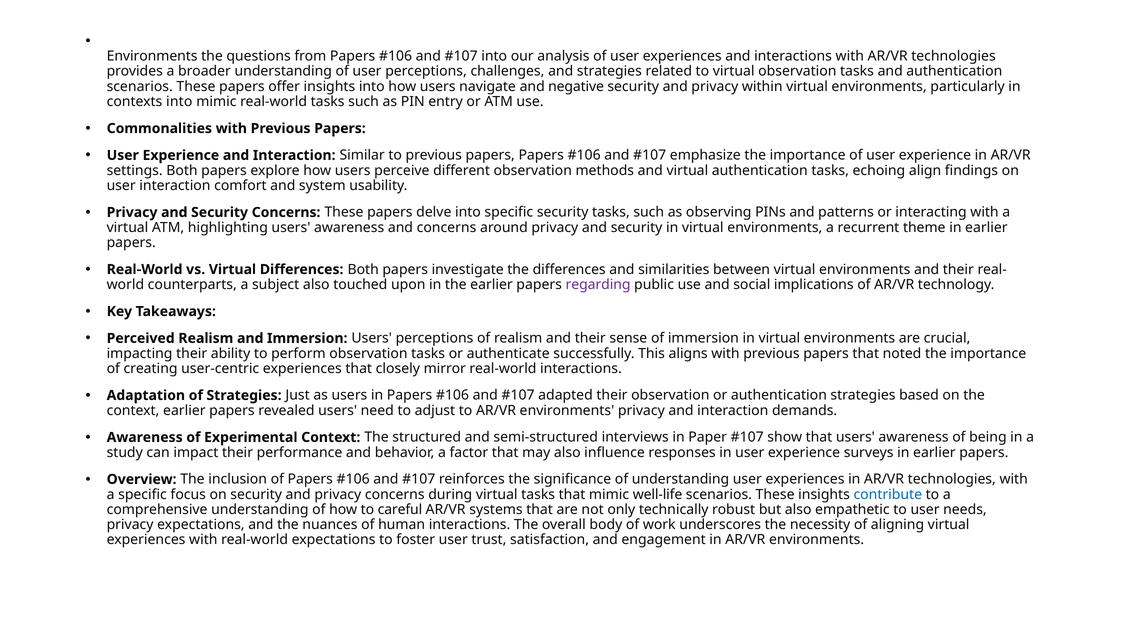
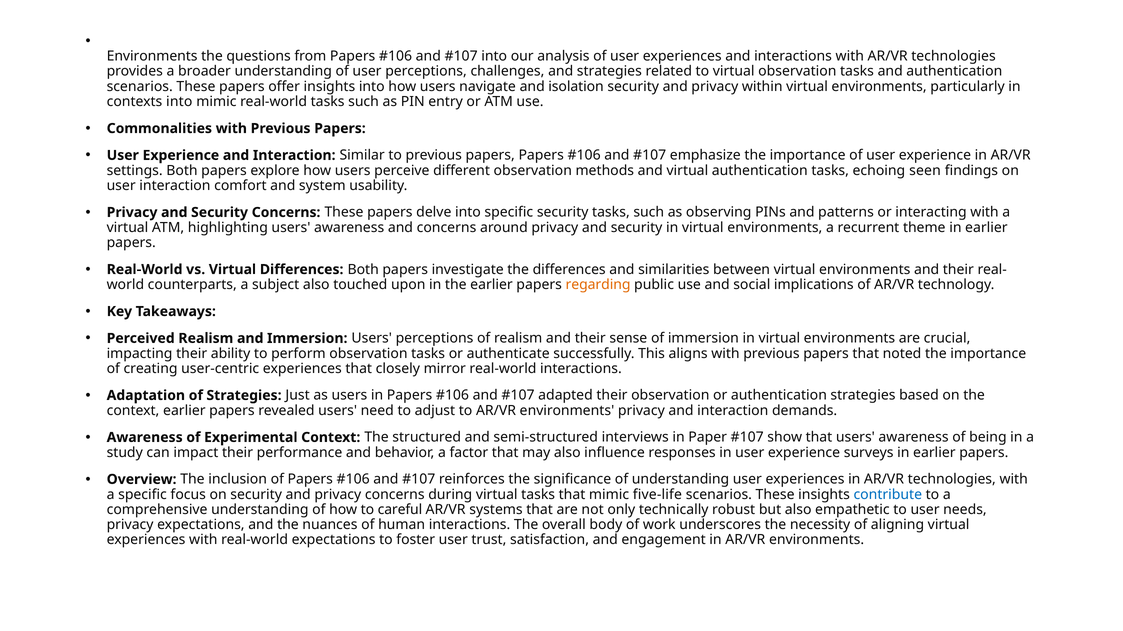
negative: negative -> isolation
align: align -> seen
regarding colour: purple -> orange
well-life: well-life -> five-life
